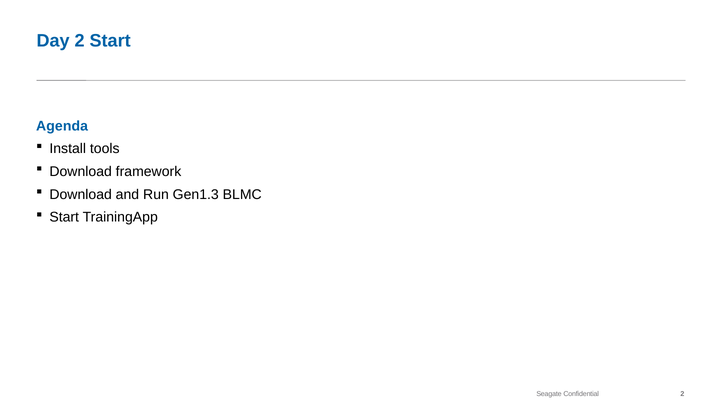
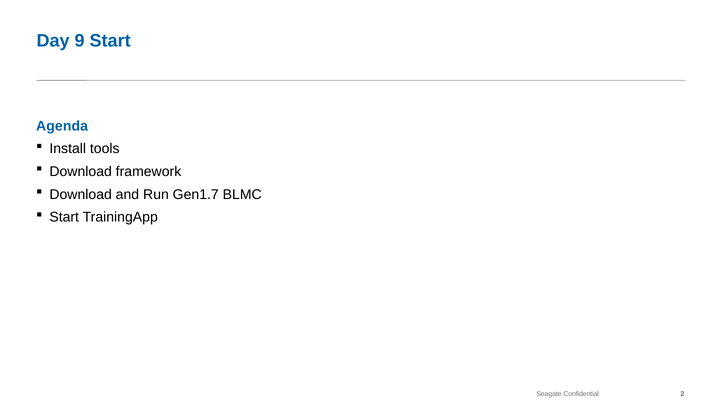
Day 2: 2 -> 9
Gen1.3: Gen1.3 -> Gen1.7
